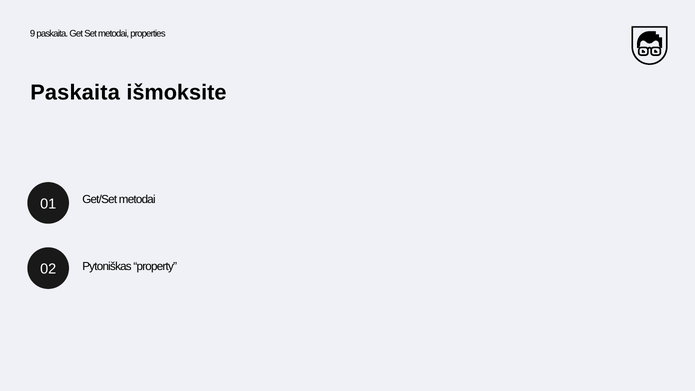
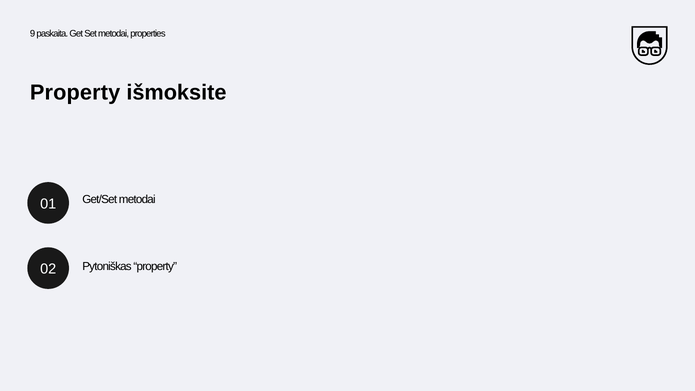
Paskaita at (75, 92): Paskaita -> Property
